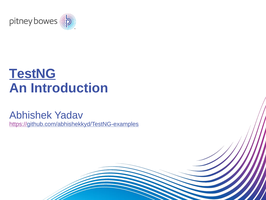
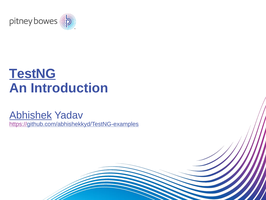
Abhishek underline: none -> present
